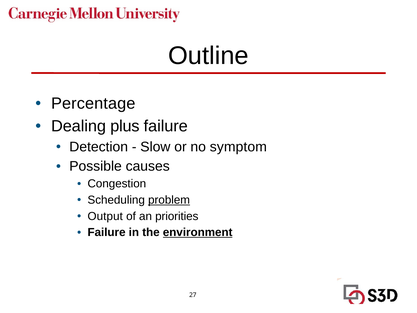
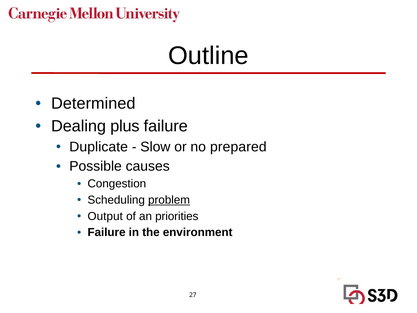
Percentage: Percentage -> Determined
Detection: Detection -> Duplicate
symptom: symptom -> prepared
environment underline: present -> none
